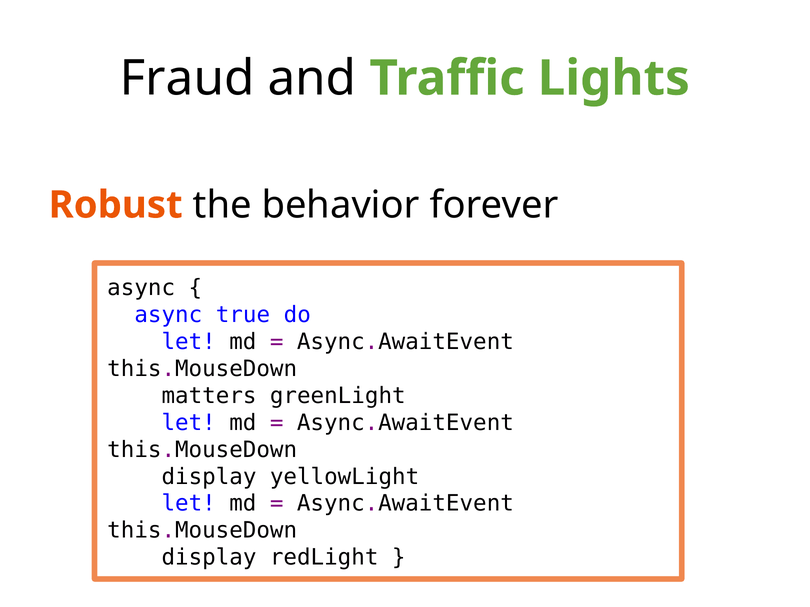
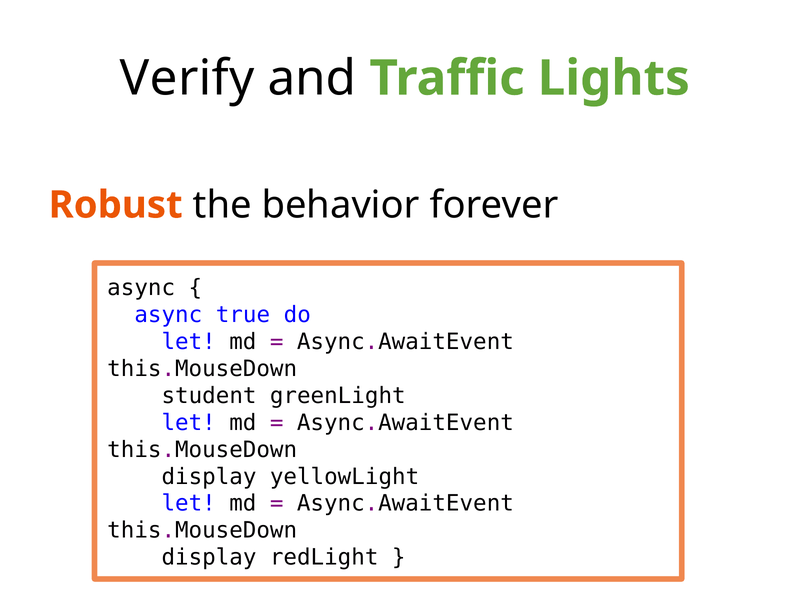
Fraud: Fraud -> Verify
matters: matters -> student
